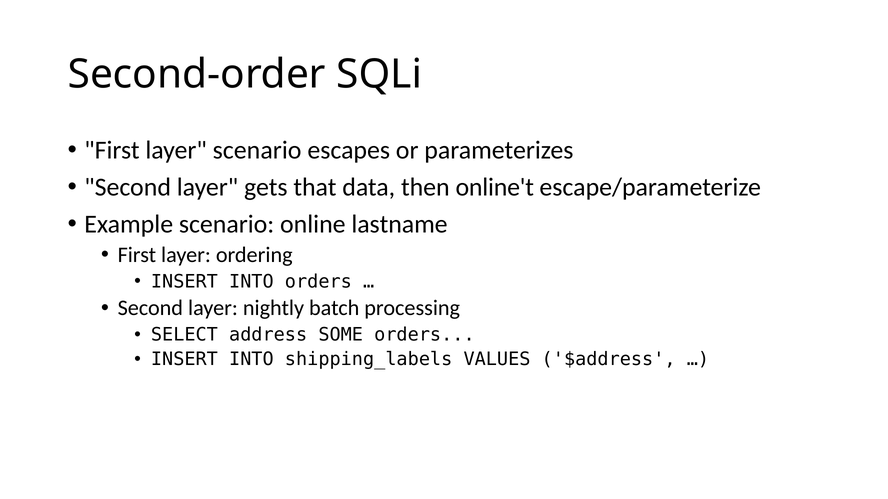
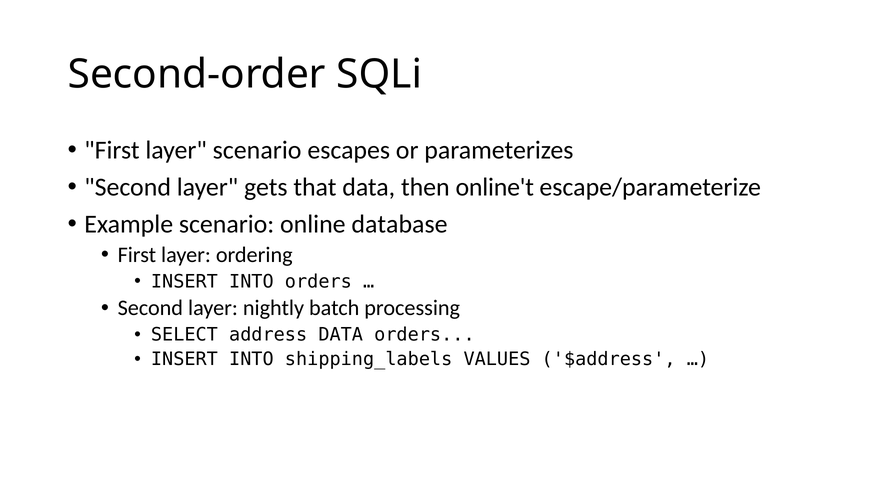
lastname: lastname -> database
address SOME: SOME -> DATA
